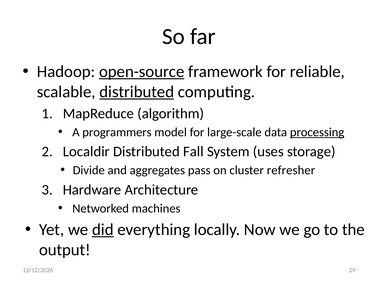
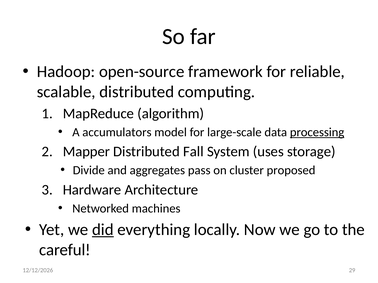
open-source underline: present -> none
distributed at (137, 92) underline: present -> none
programmers: programmers -> accumulators
Localdir: Localdir -> Mapper
refresher: refresher -> proposed
output: output -> careful
